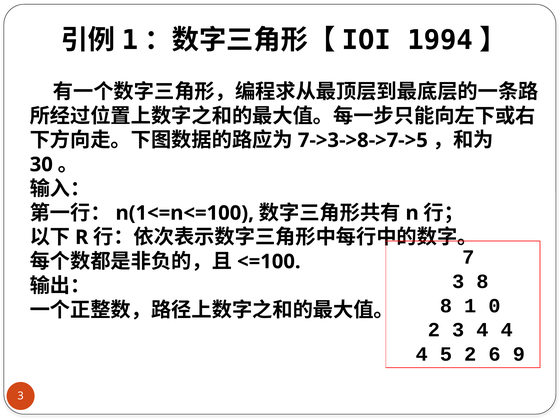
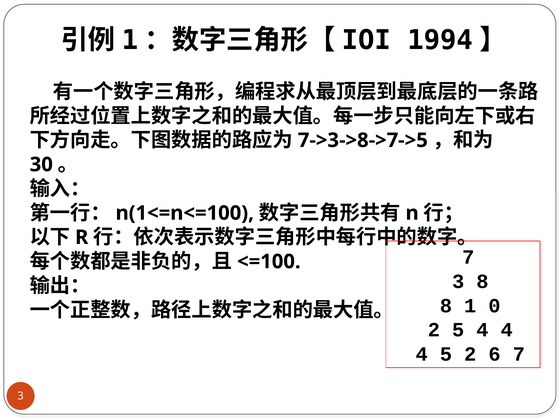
2 3: 3 -> 5
6 9: 9 -> 7
